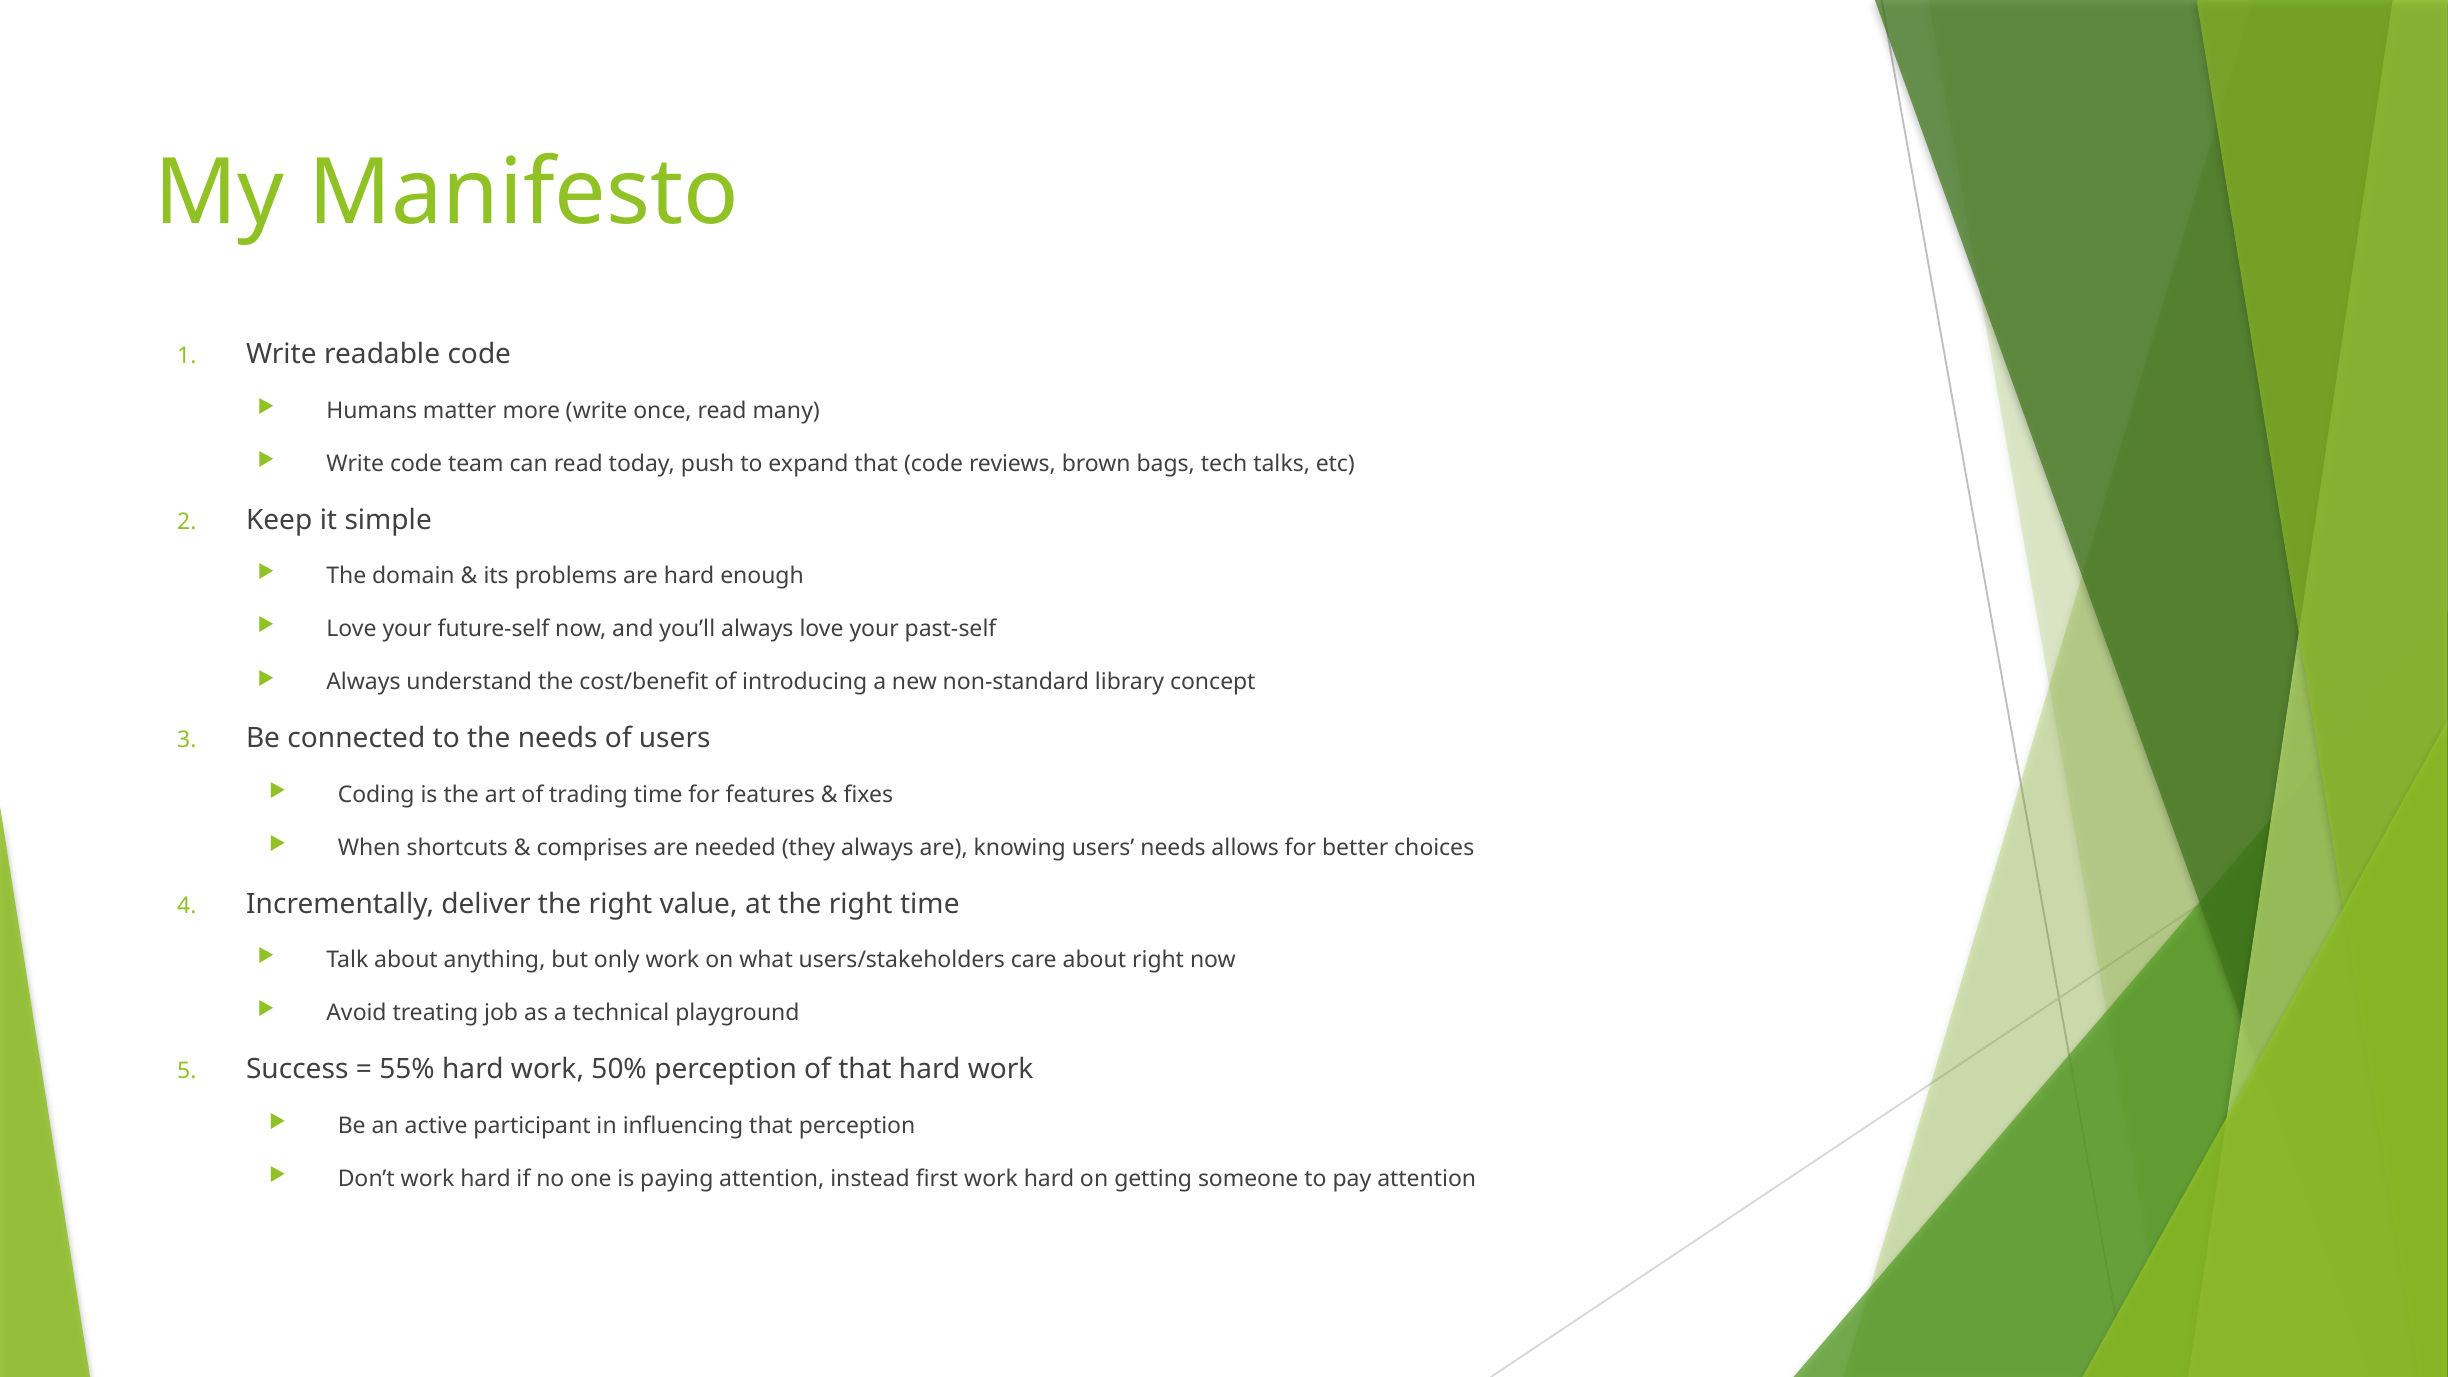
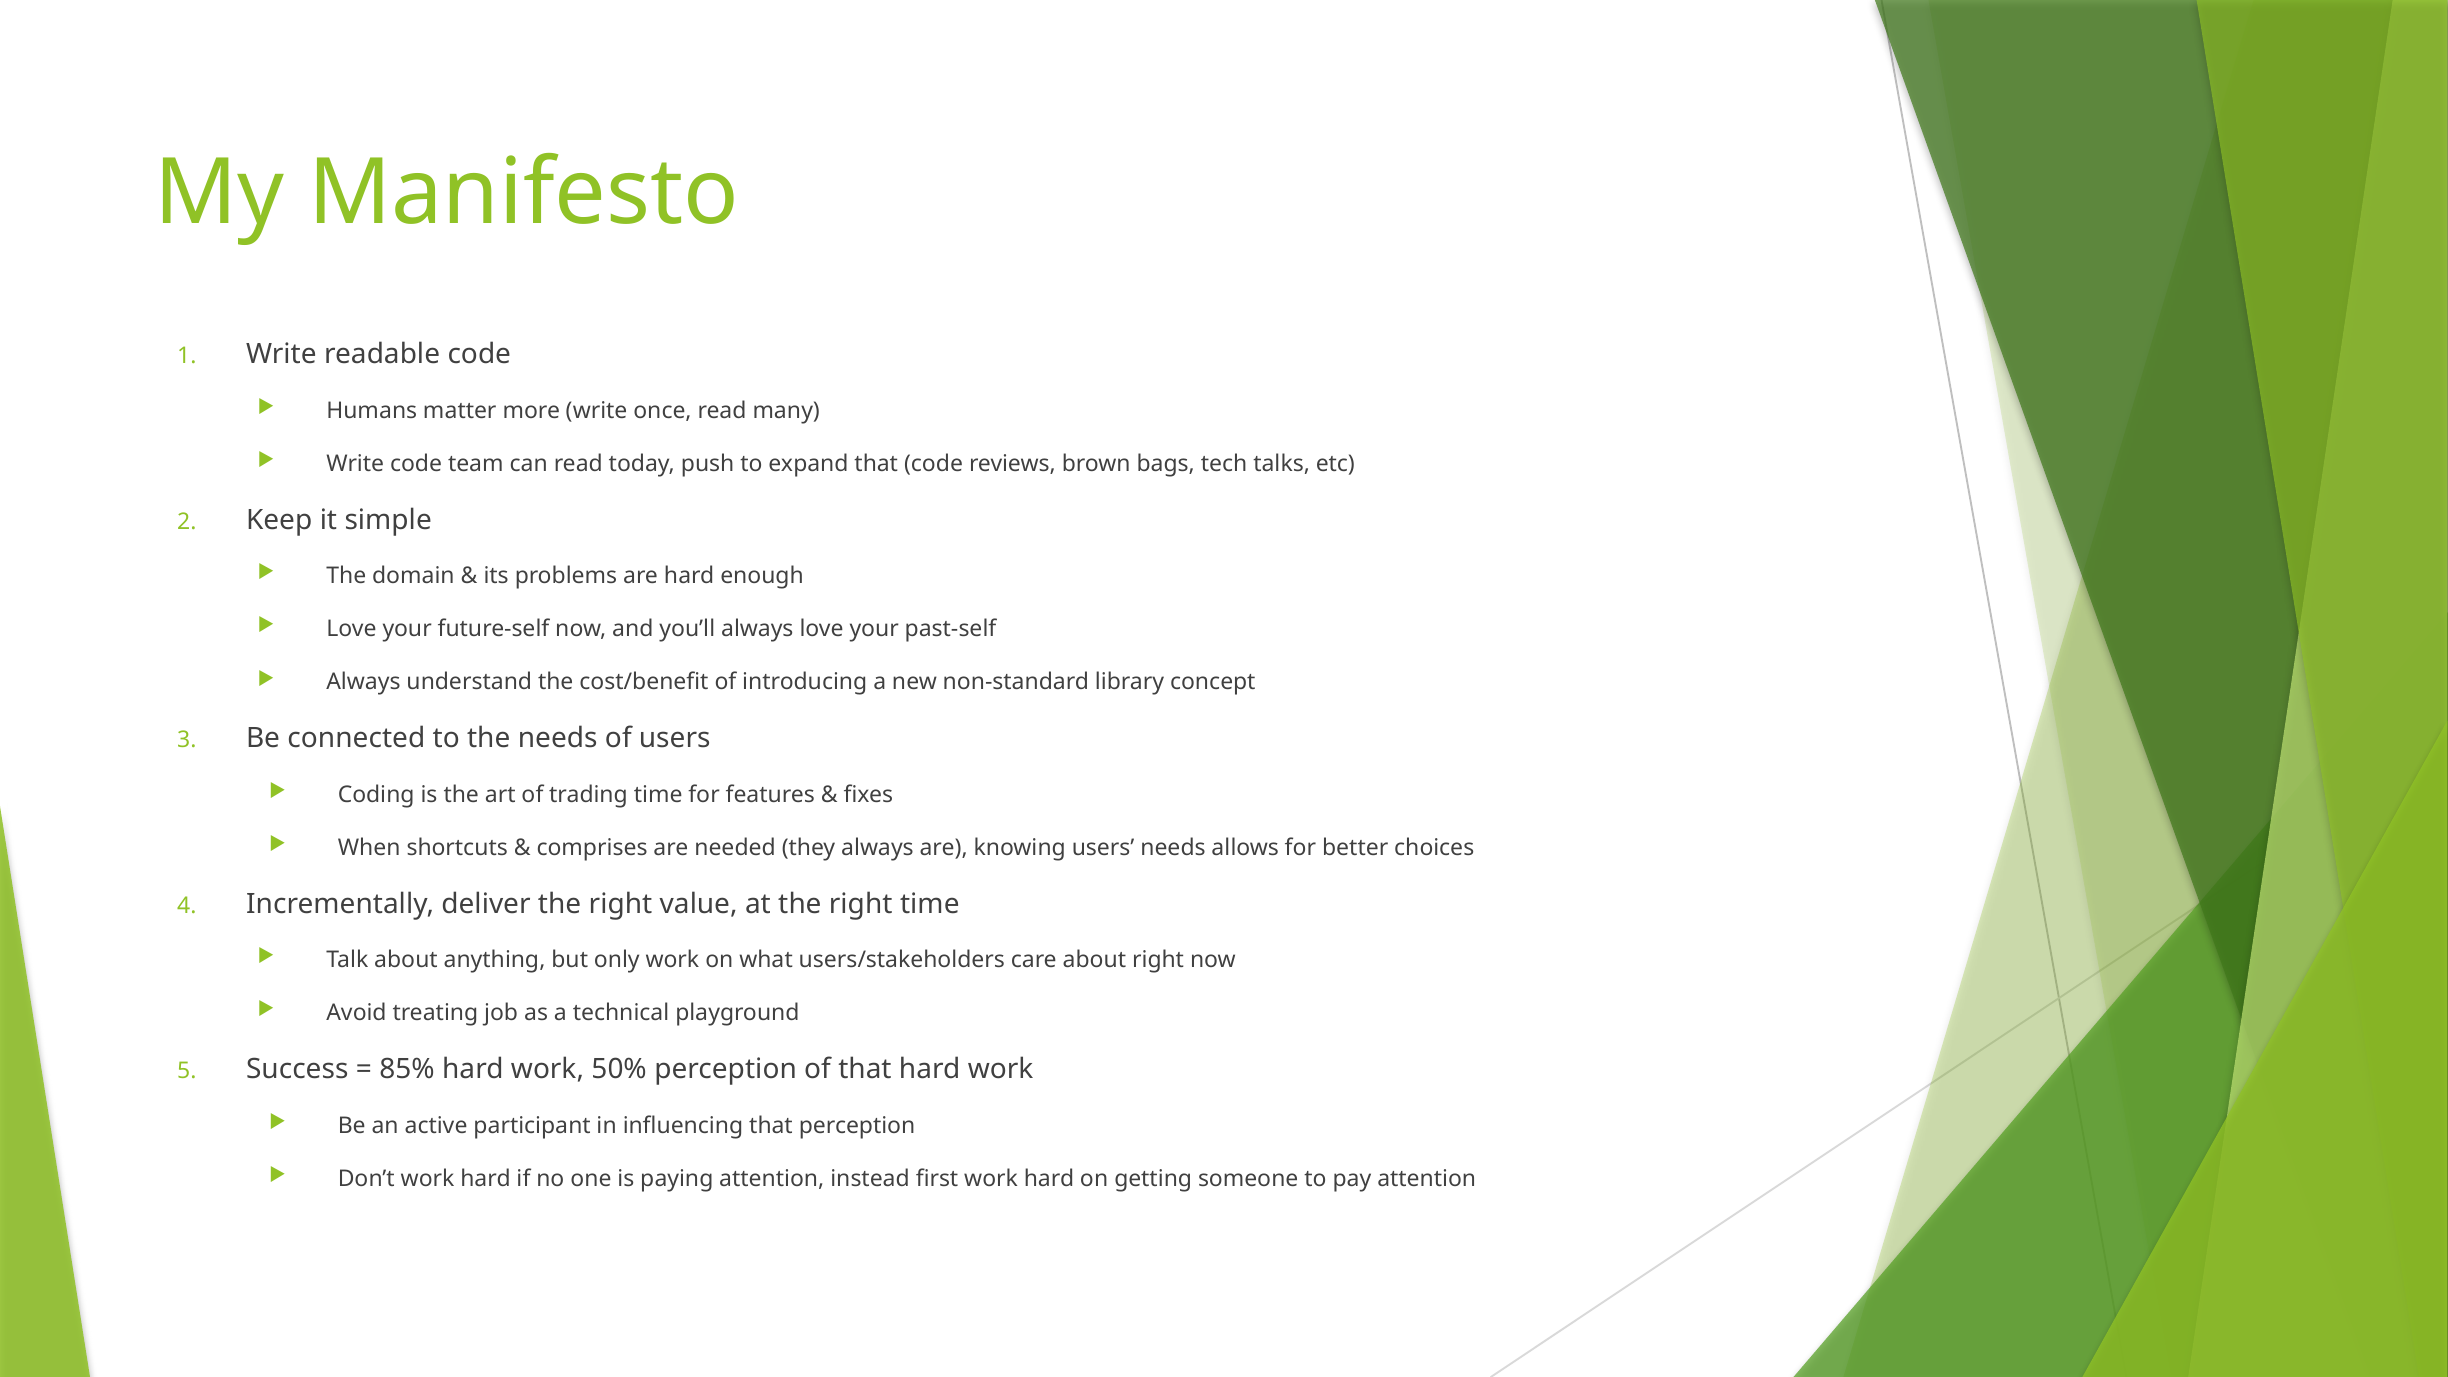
55%: 55% -> 85%
